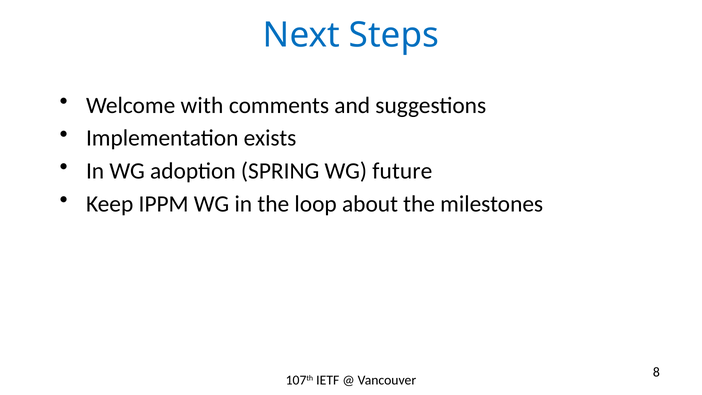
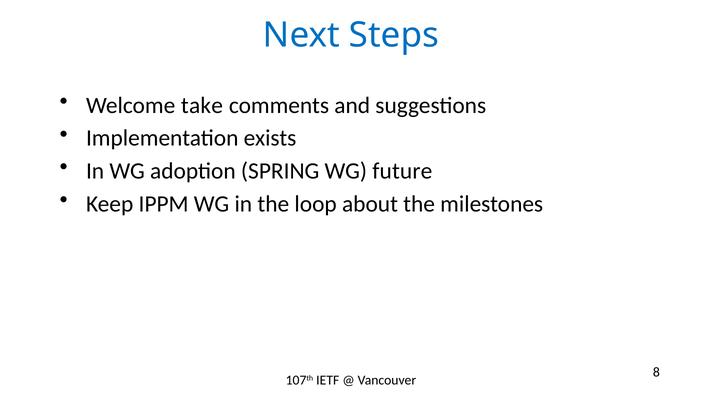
with: with -> take
